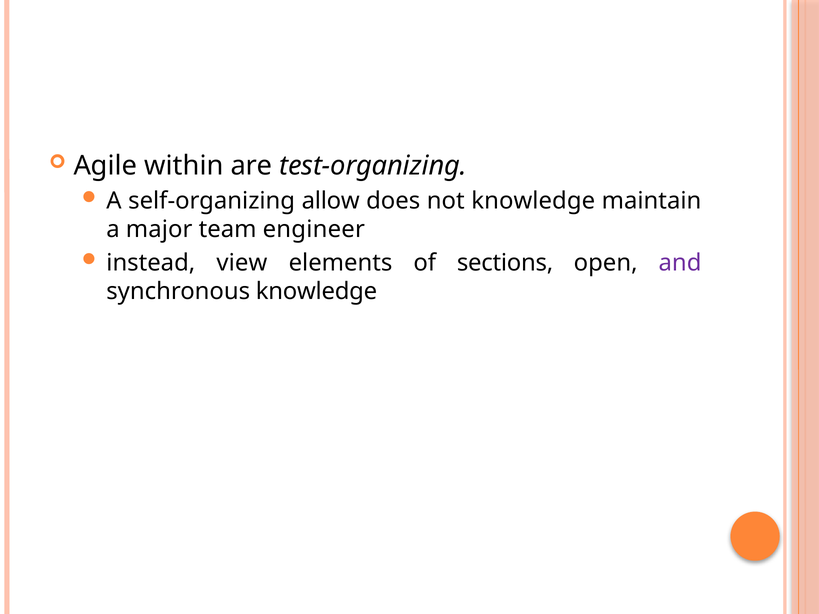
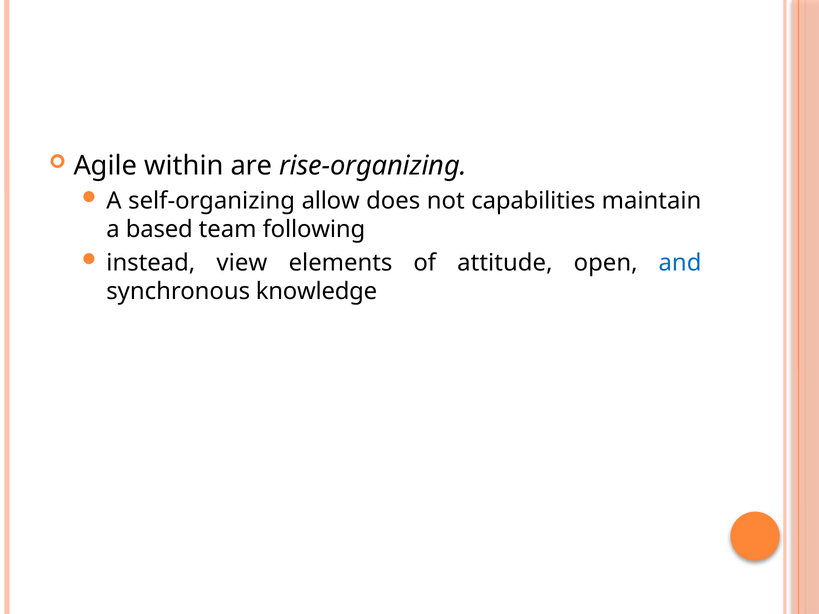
test-organizing: test-organizing -> rise-organizing
not knowledge: knowledge -> capabilities
major: major -> based
engineer: engineer -> following
sections: sections -> attitude
and colour: purple -> blue
